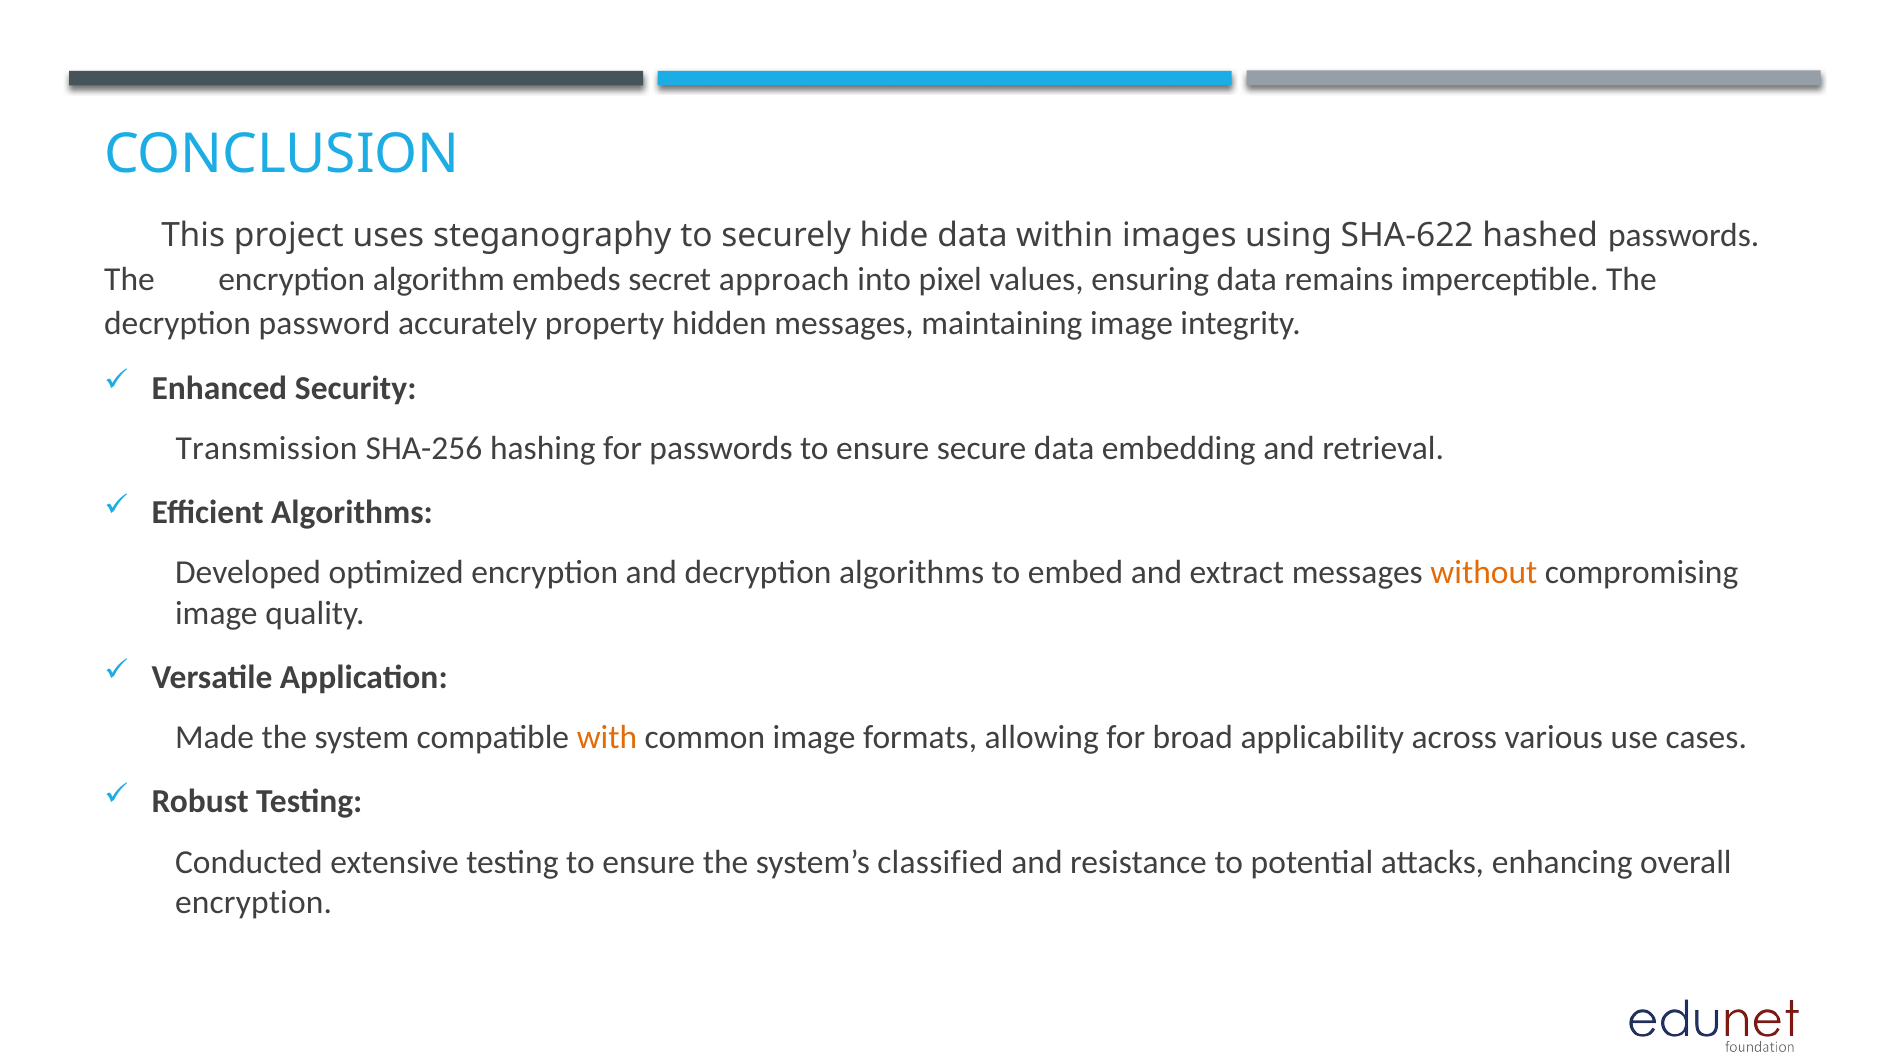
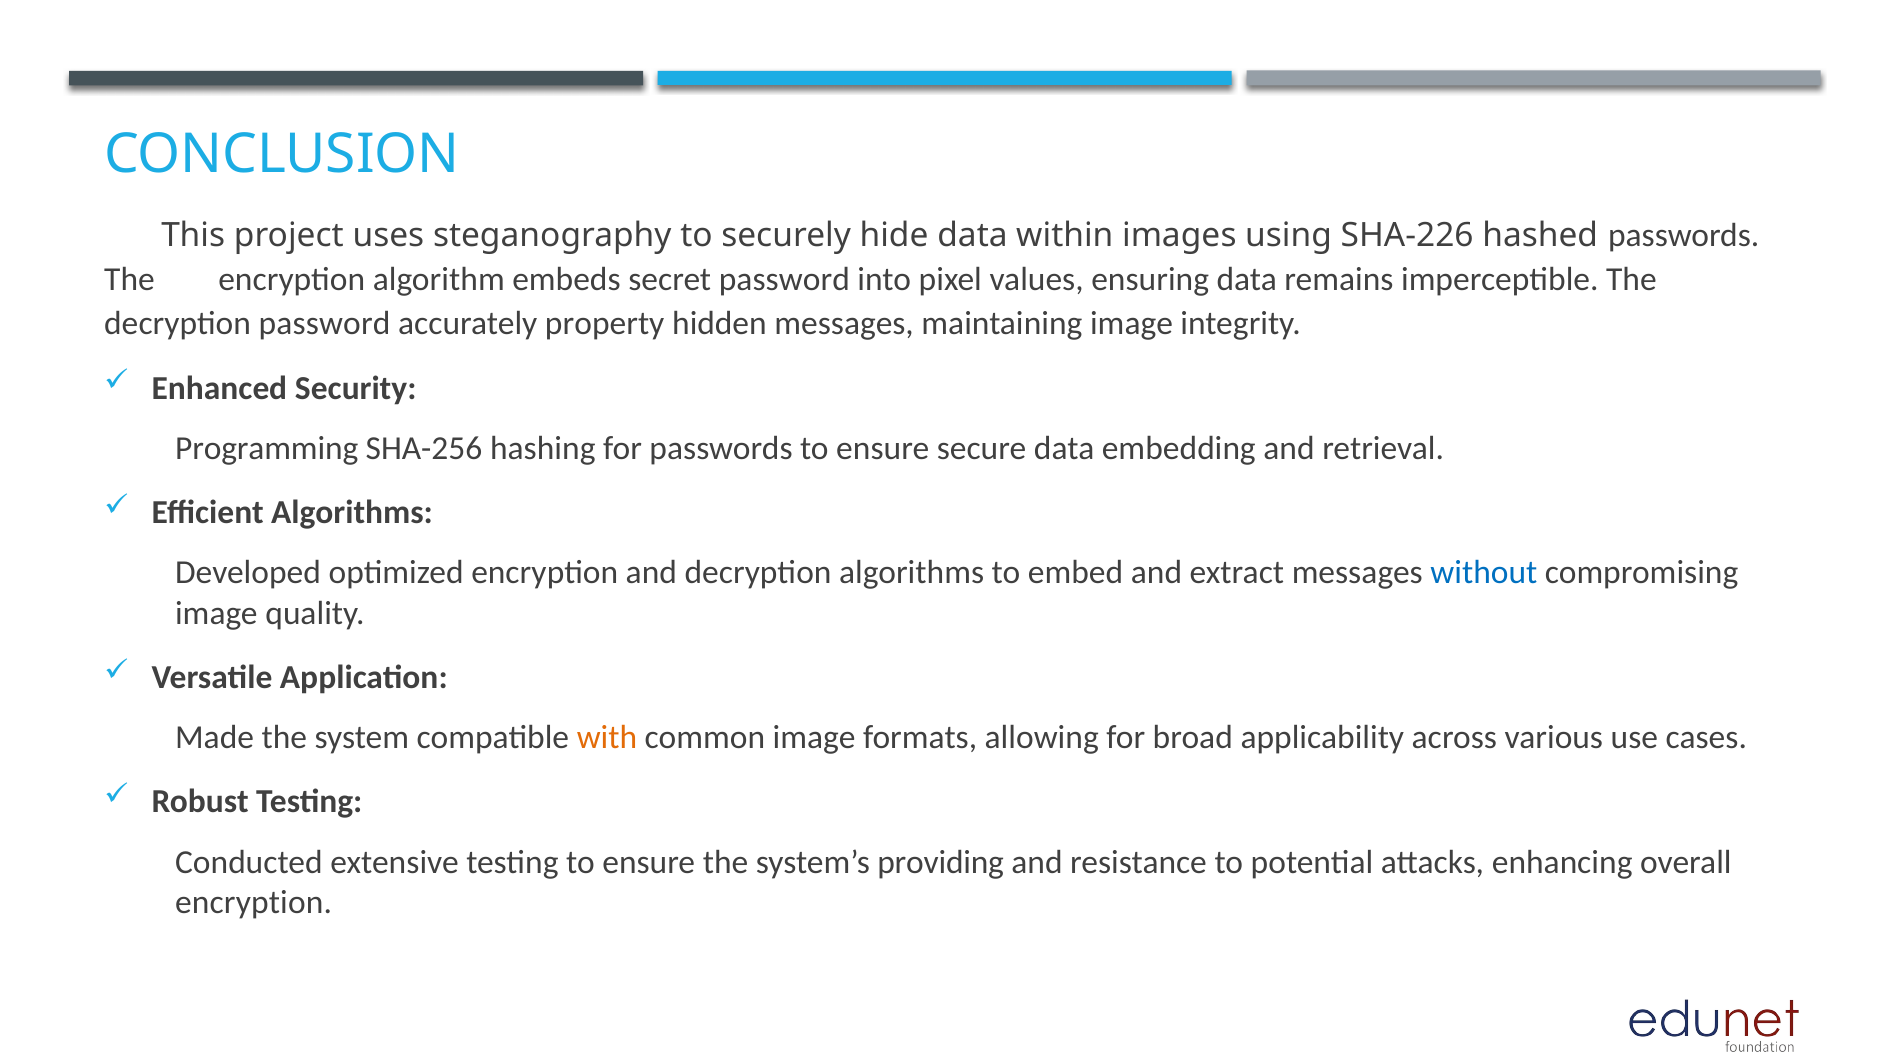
SHA-622: SHA-622 -> SHA-226
secret approach: approach -> password
Transmission: Transmission -> Programming
without colour: orange -> blue
classified: classified -> providing
